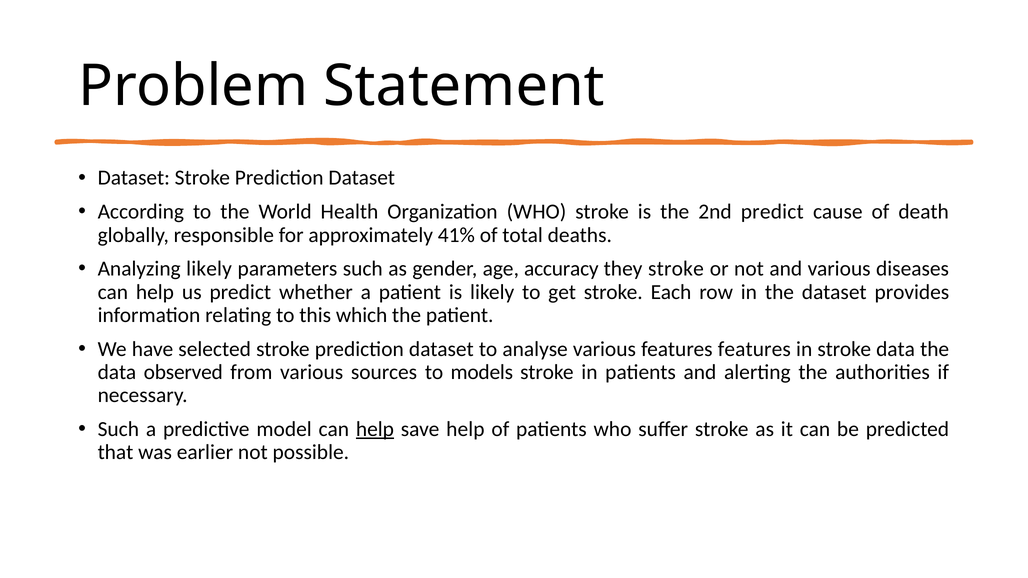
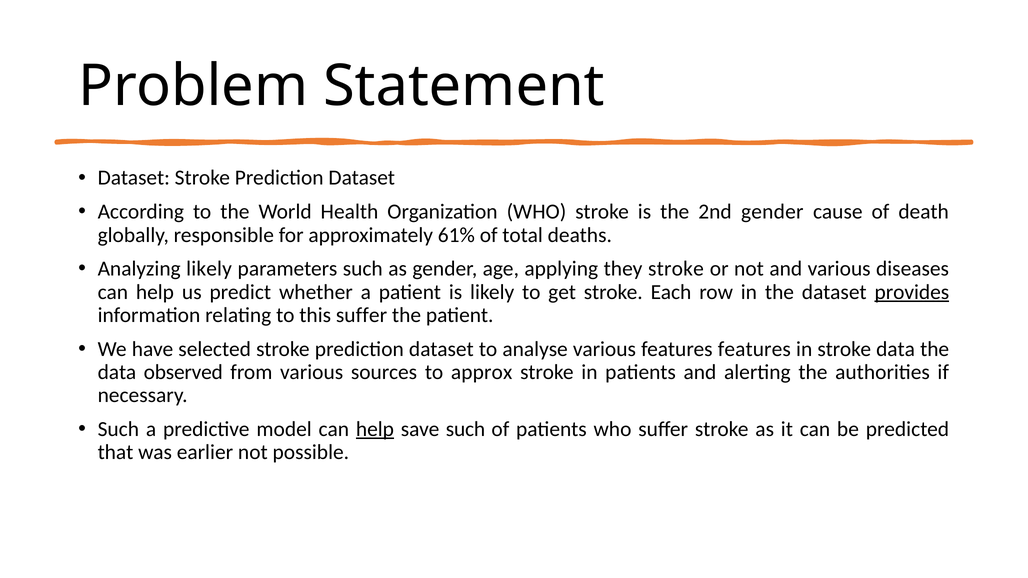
2nd predict: predict -> gender
41%: 41% -> 61%
accuracy: accuracy -> applying
provides underline: none -> present
this which: which -> suffer
models: models -> approx
save help: help -> such
